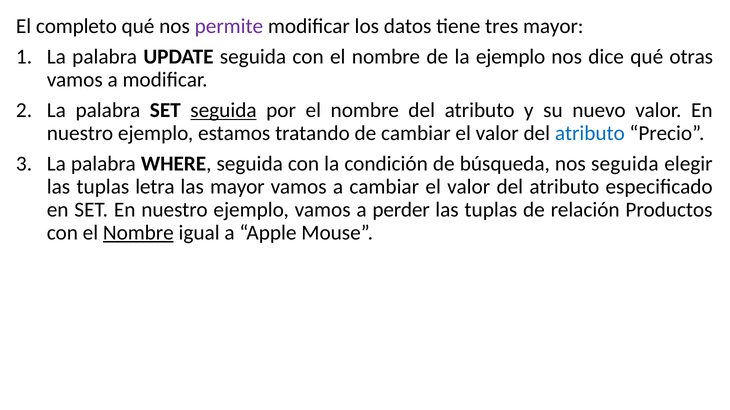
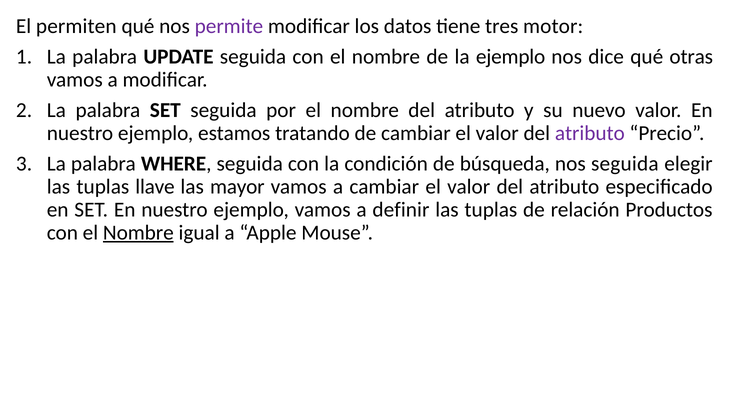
completo: completo -> permiten
tres mayor: mayor -> motor
seguida at (223, 110) underline: present -> none
atributo at (590, 133) colour: blue -> purple
letra: letra -> llave
perder: perder -> definir
